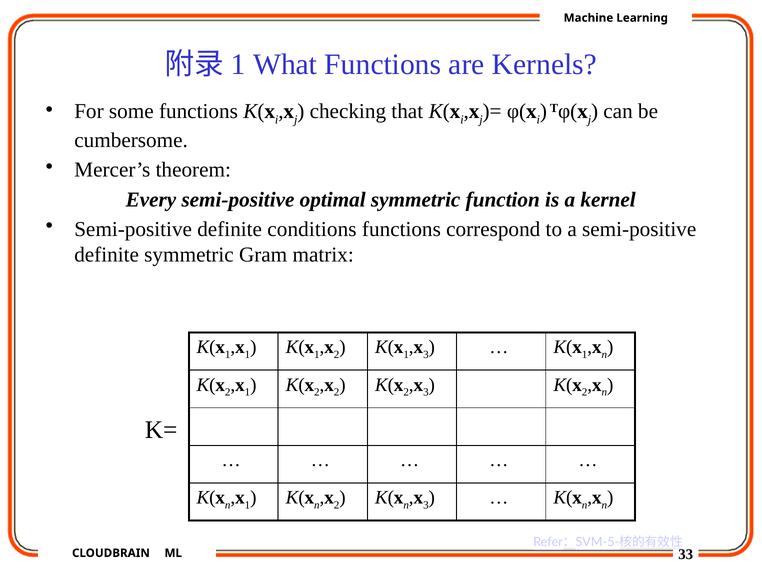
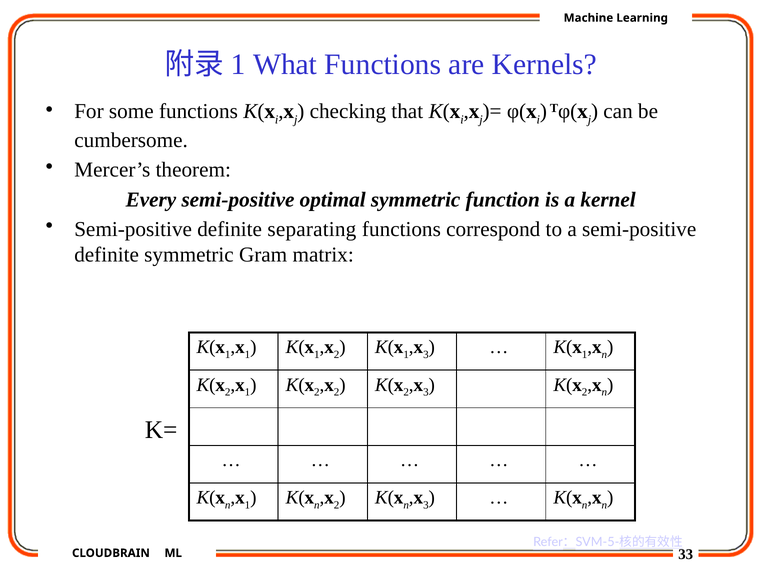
conditions: conditions -> separating
